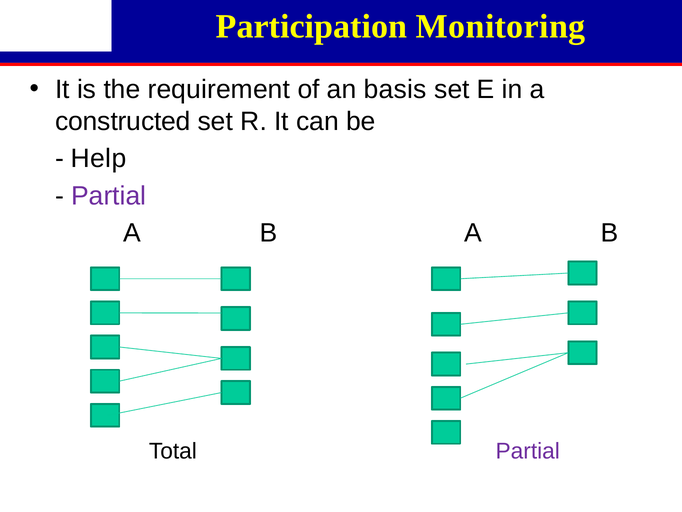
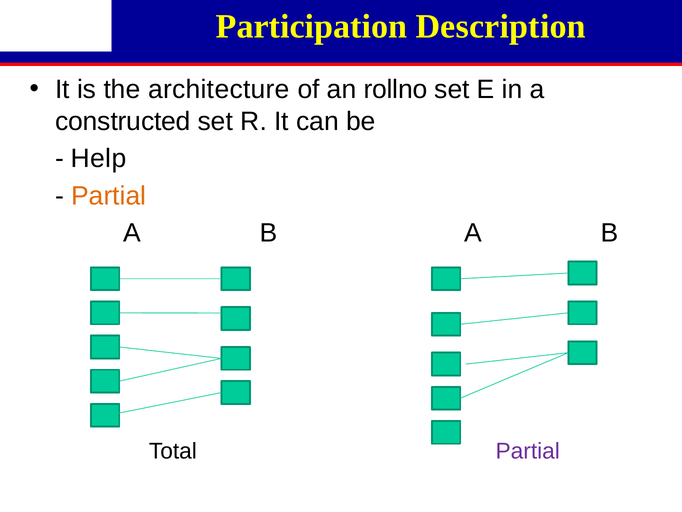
Monitoring: Monitoring -> Description
requirement: requirement -> architecture
basis: basis -> rollno
Partial at (109, 196) colour: purple -> orange
